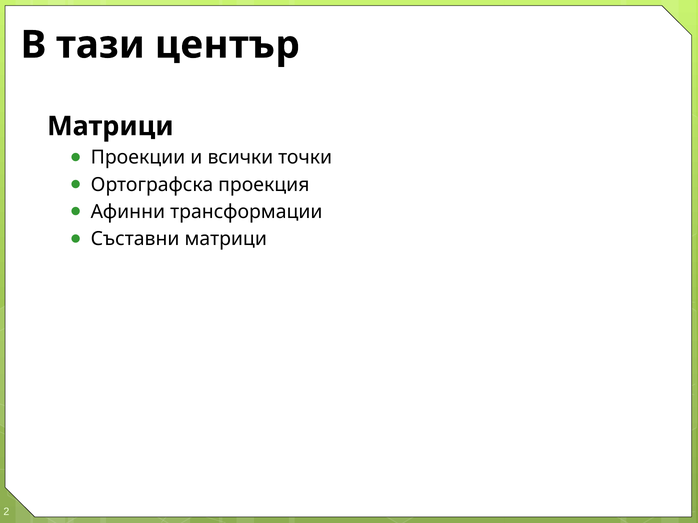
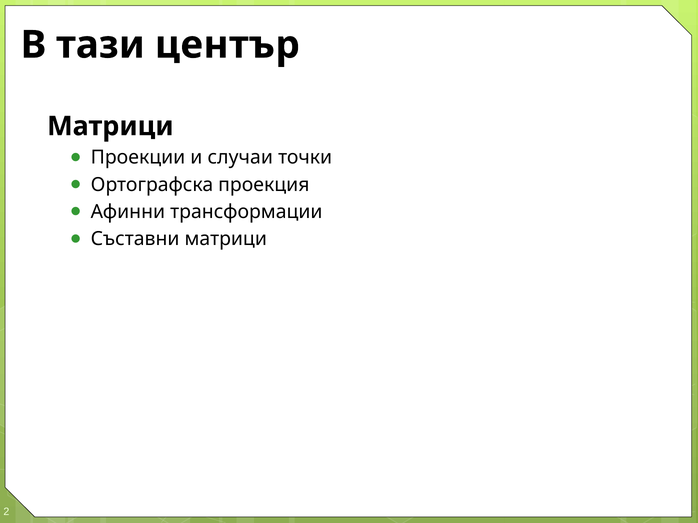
всички: всички -> случаи
